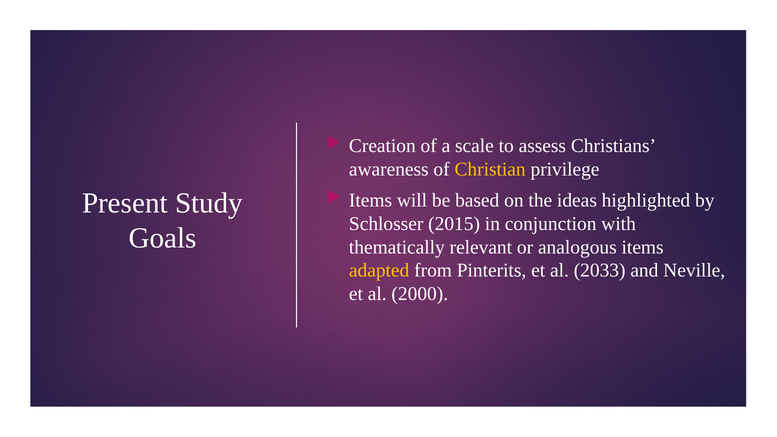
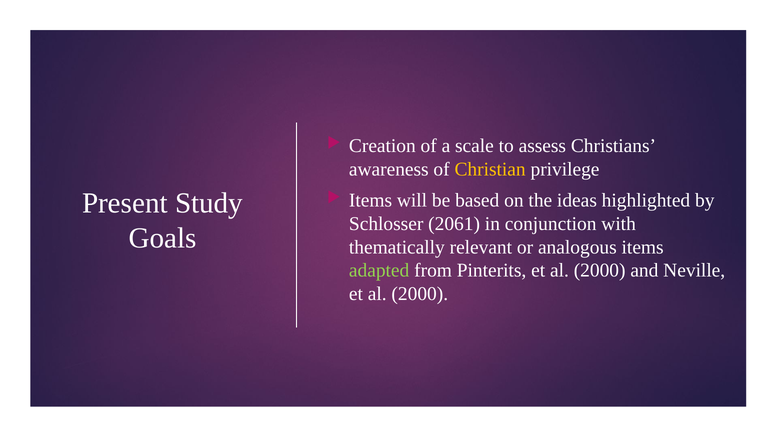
2015: 2015 -> 2061
adapted colour: yellow -> light green
Pinterits et al 2033: 2033 -> 2000
